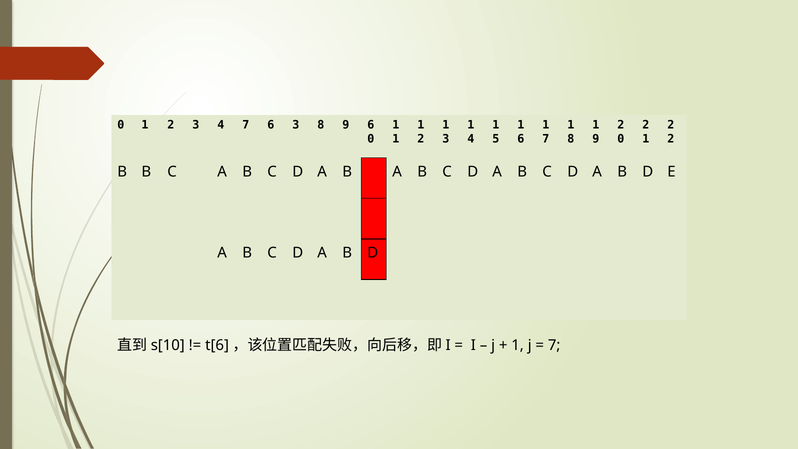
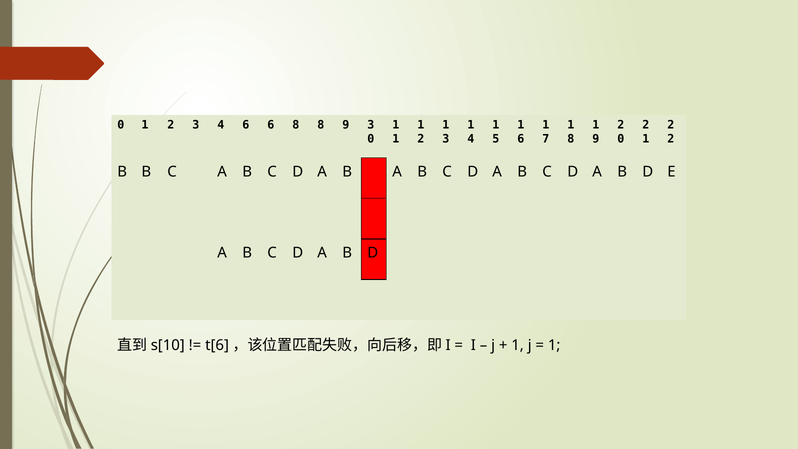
4 7: 7 -> 6
6 3: 3 -> 8
9 6: 6 -> 3
7 at (554, 345): 7 -> 1
